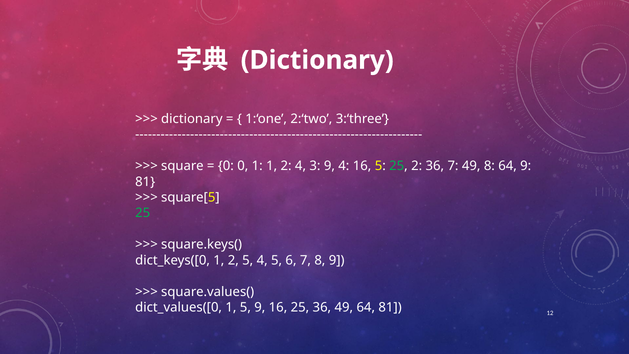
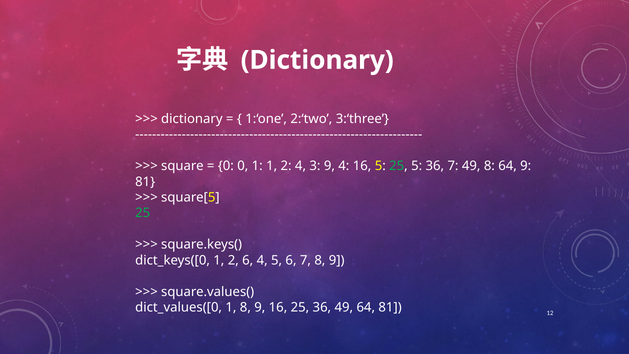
25 2: 2 -> 5
2 5: 5 -> 6
1 5: 5 -> 8
